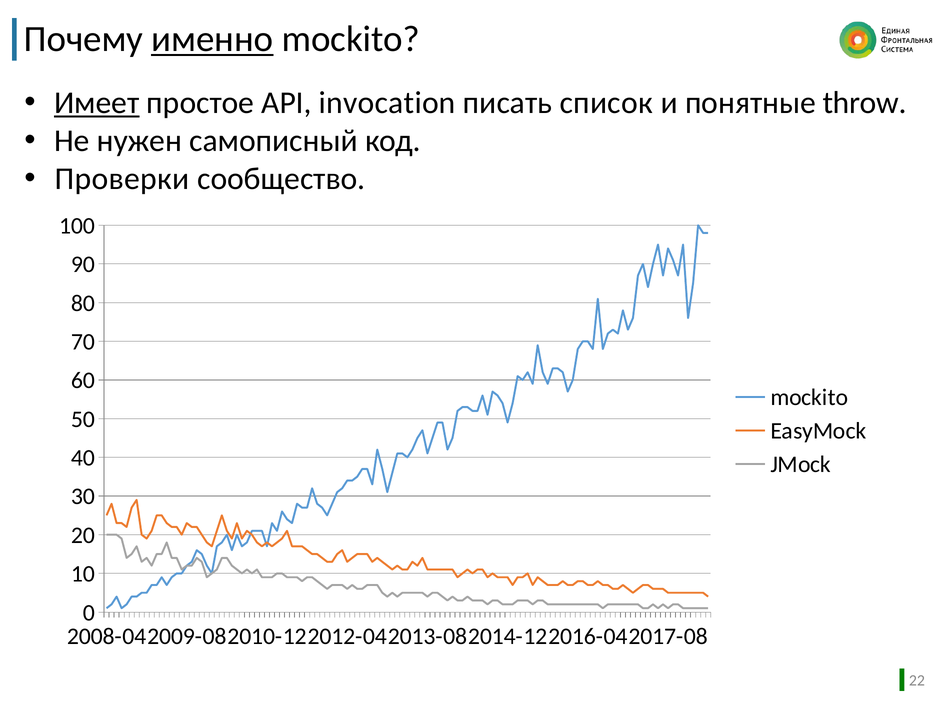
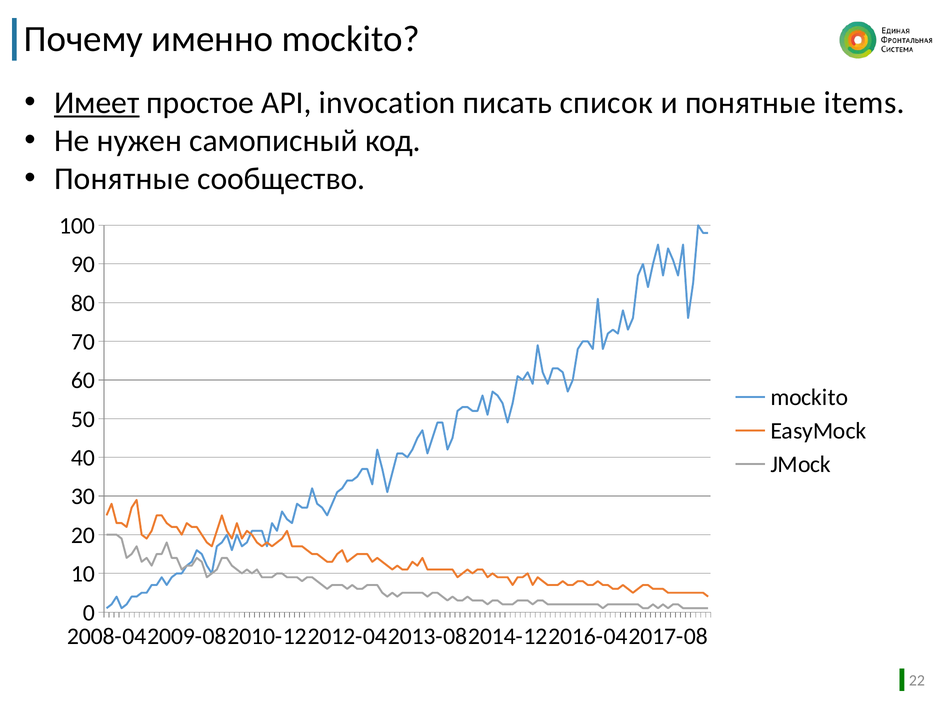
именно underline: present -> none
throw: throw -> items
Проверки at (122, 179): Проверки -> Понятные
